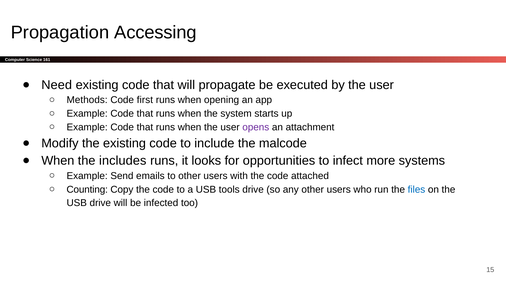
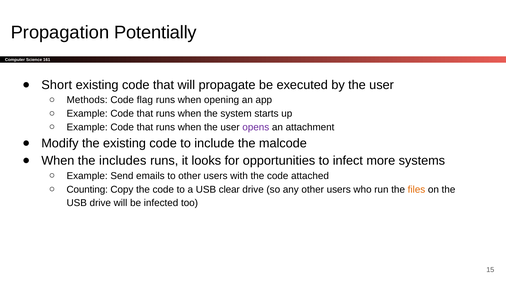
Accessing: Accessing -> Potentially
Need: Need -> Short
first: first -> flag
tools: tools -> clear
files colour: blue -> orange
